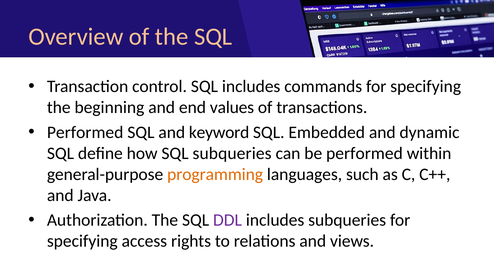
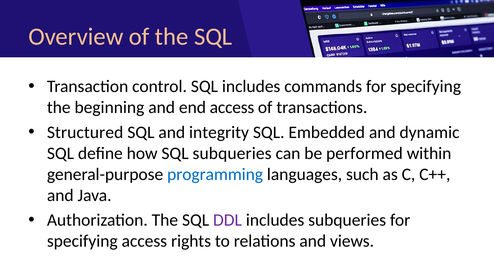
end values: values -> access
Performed at (85, 132): Performed -> Structured
keyword: keyword -> integrity
programming colour: orange -> blue
